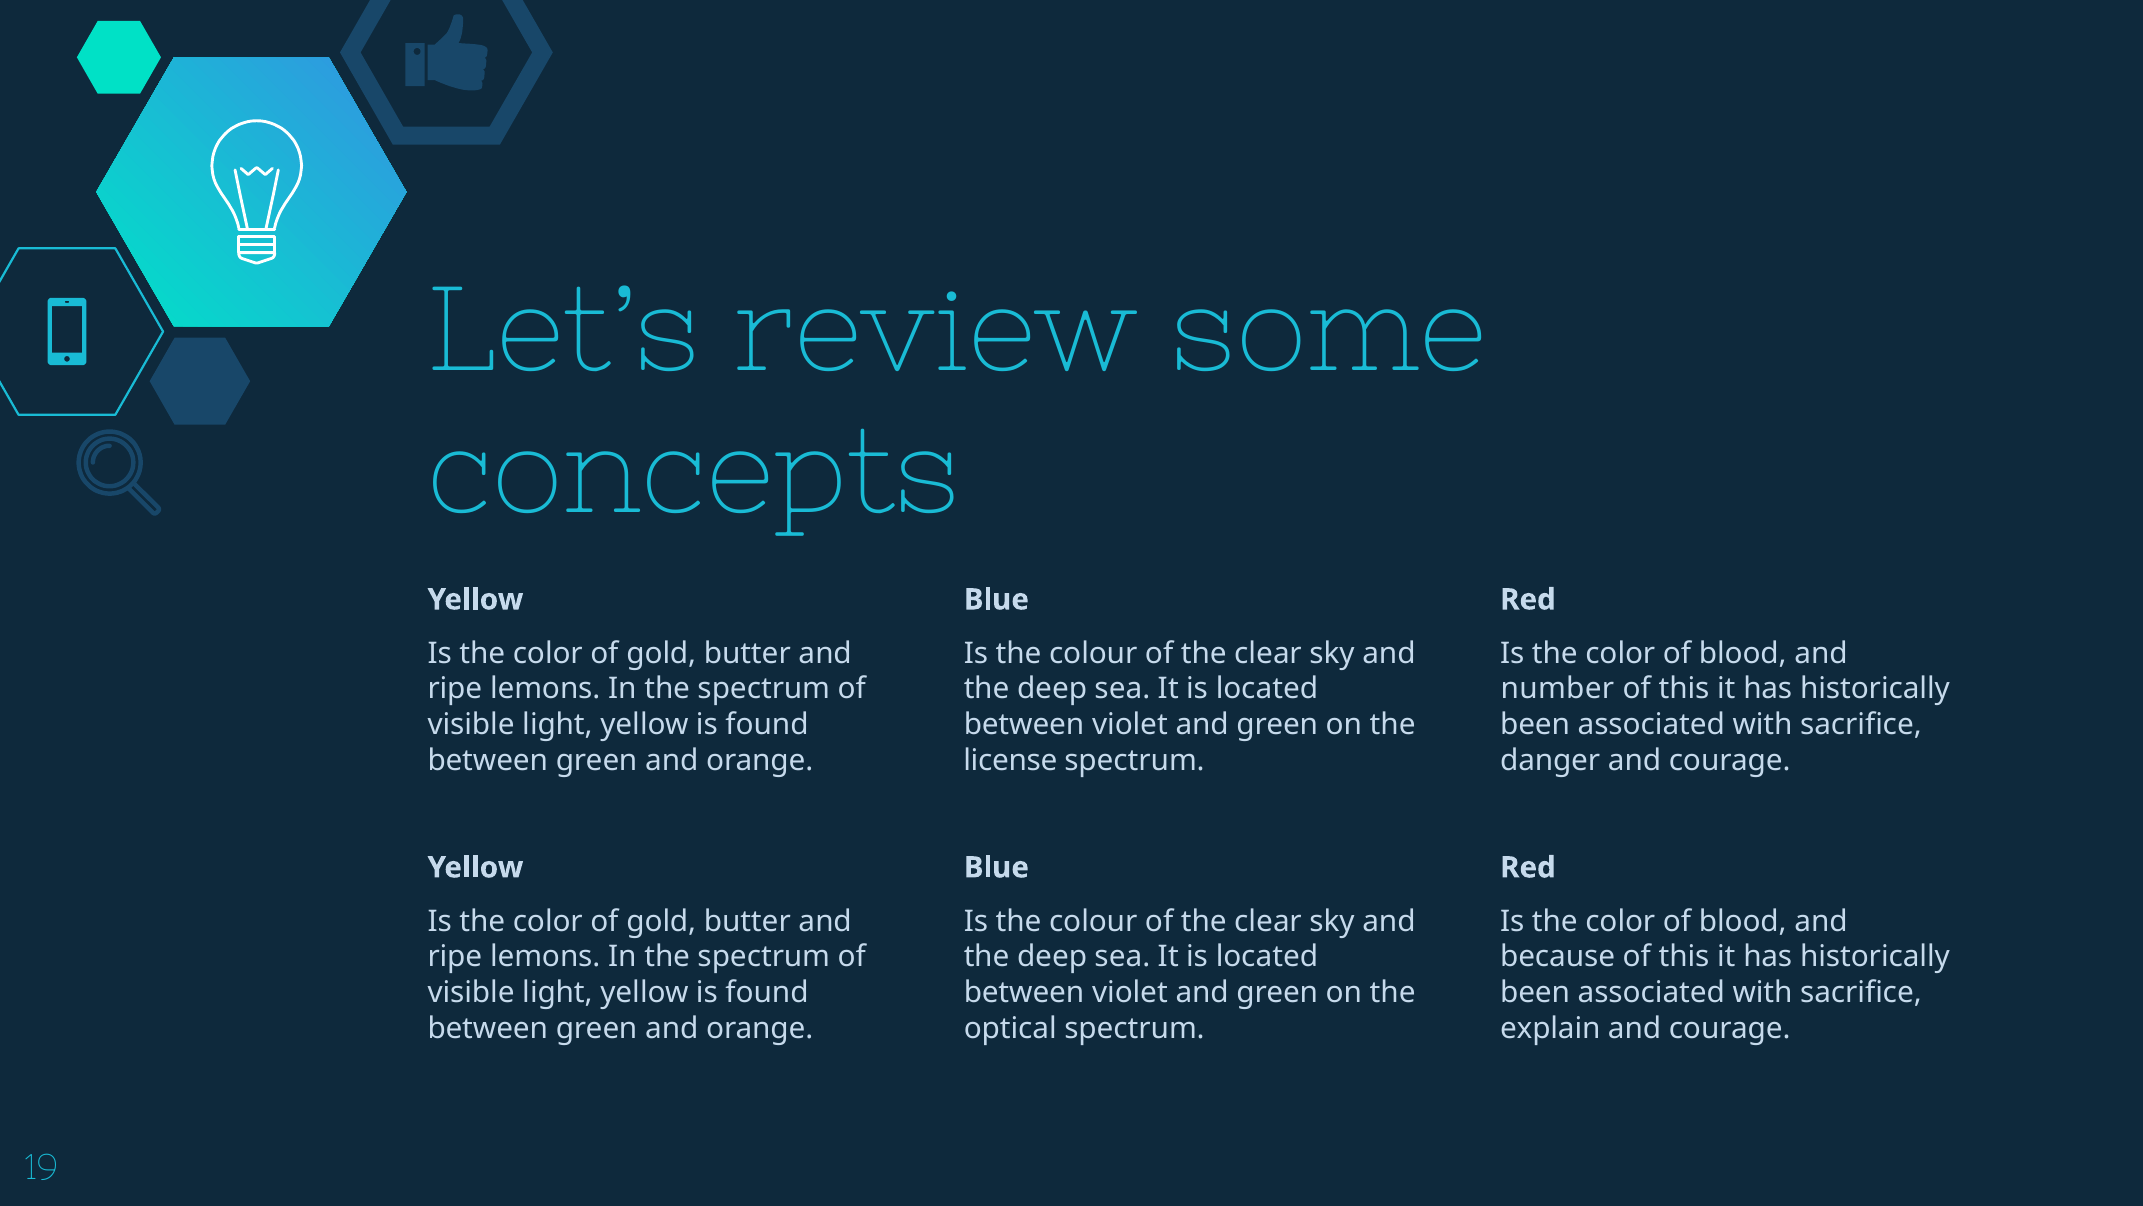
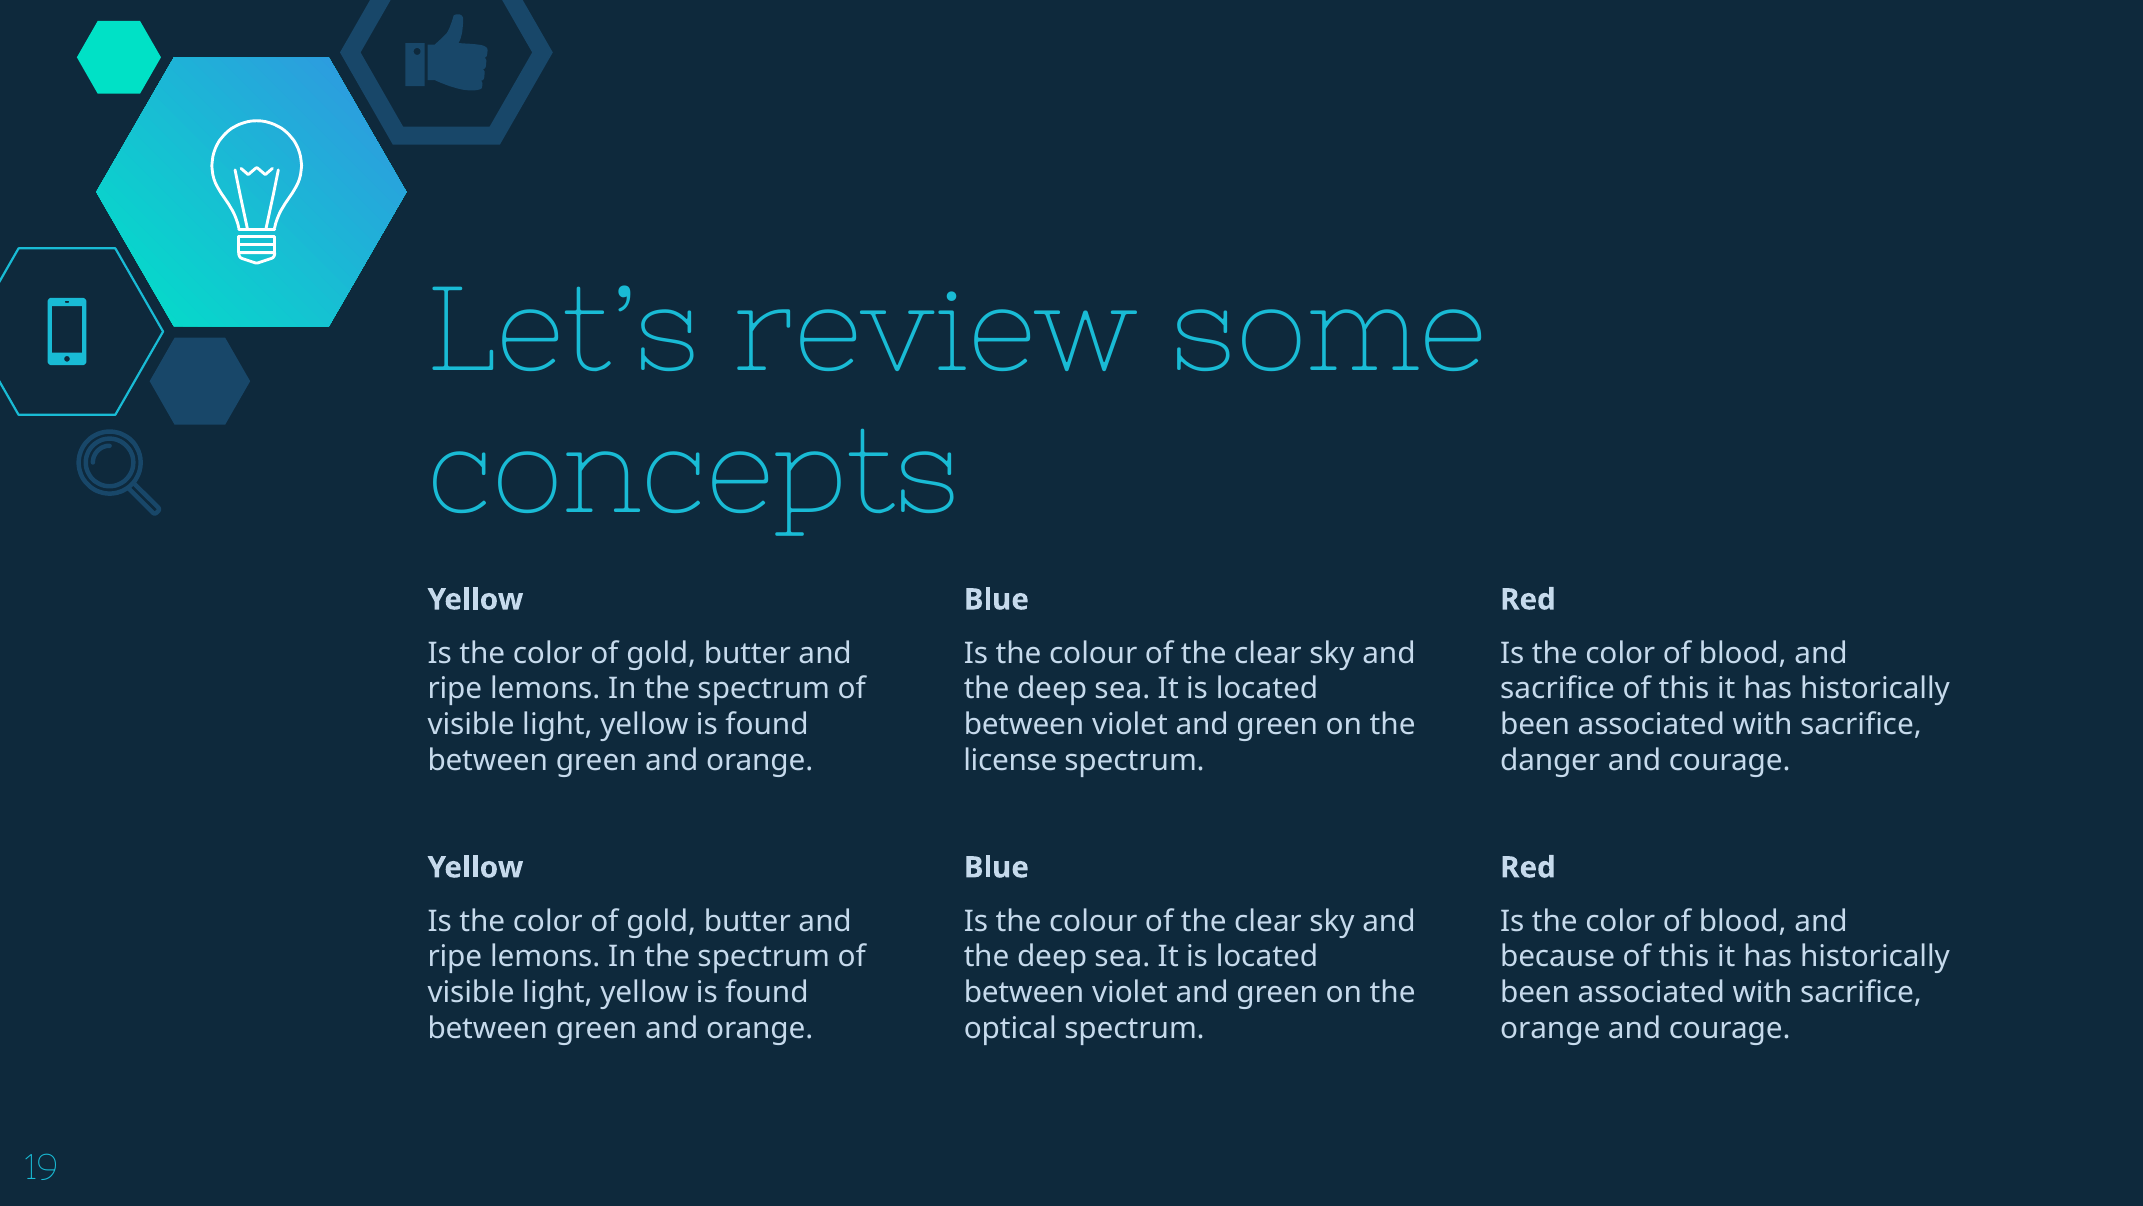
number at (1557, 689): number -> sacrifice
explain at (1550, 1028): explain -> orange
